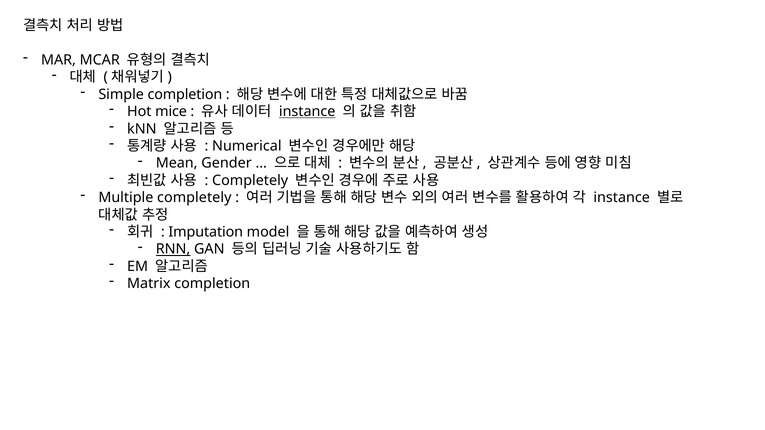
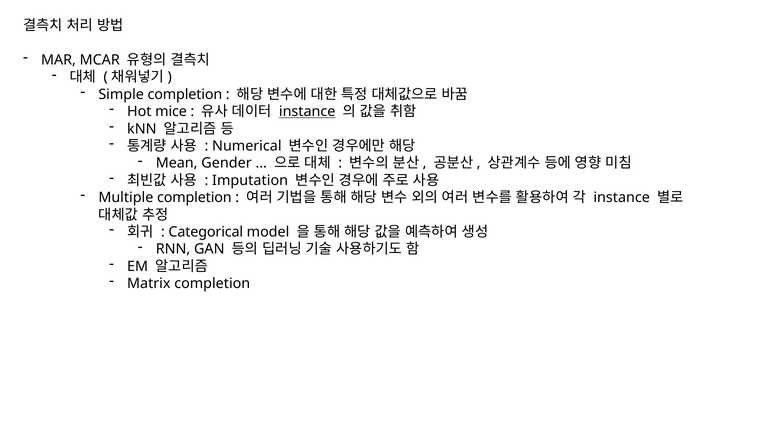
Completely at (250, 181): Completely -> Imputation
Multiple completely: completely -> completion
Imputation: Imputation -> Categorical
RNN underline: present -> none
